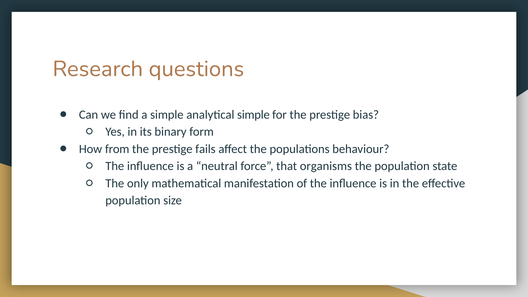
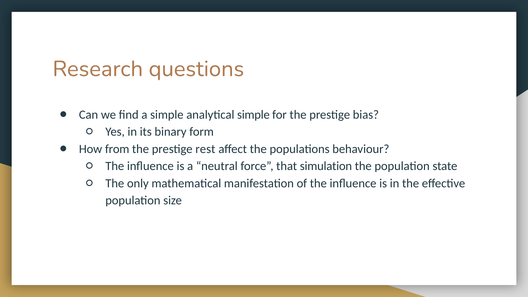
fails: fails -> rest
organisms: organisms -> simulation
